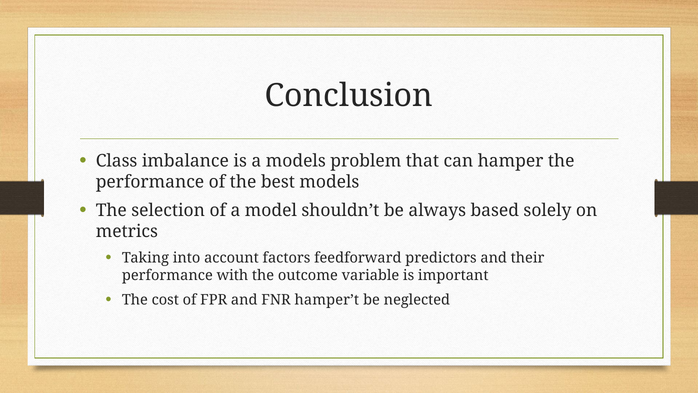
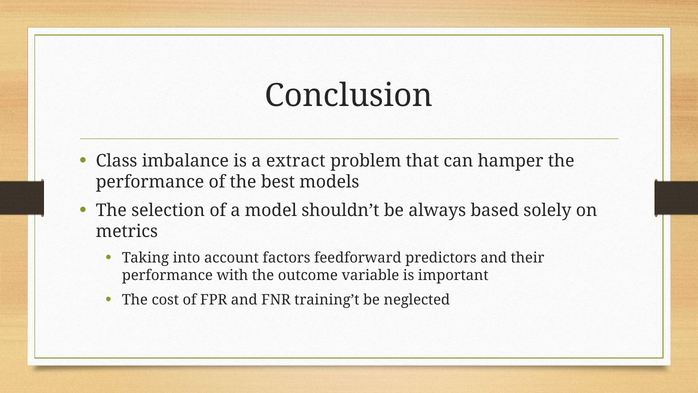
a models: models -> extract
hamper’t: hamper’t -> training’t
